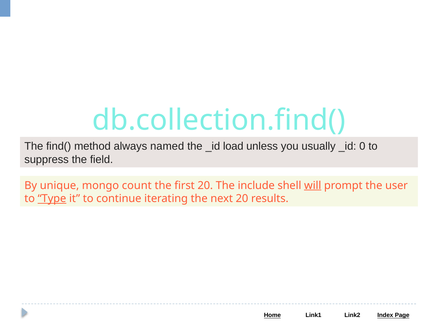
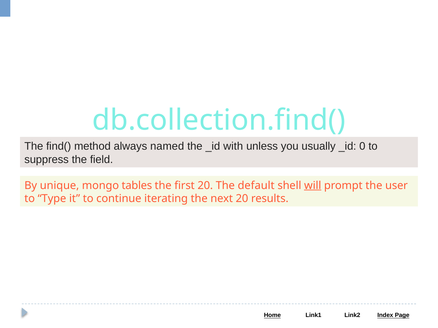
load: load -> with
count: count -> tables
include: include -> default
Type underline: present -> none
